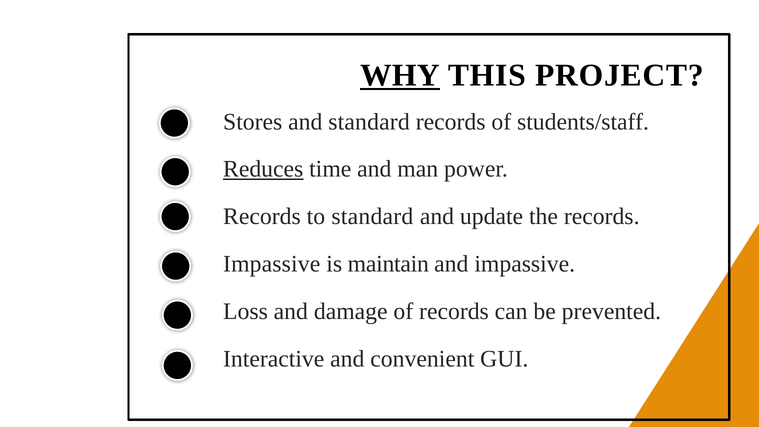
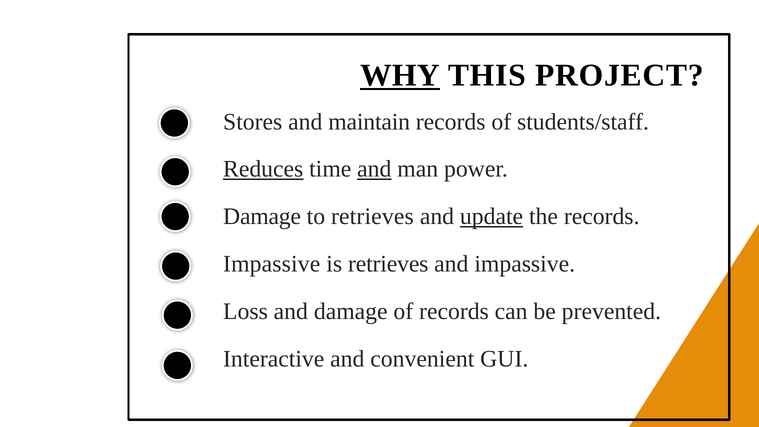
and standard: standard -> maintain
and at (374, 169) underline: none -> present
Records at (262, 217): Records -> Damage
to standard: standard -> retrieves
update underline: none -> present
is maintain: maintain -> retrieves
